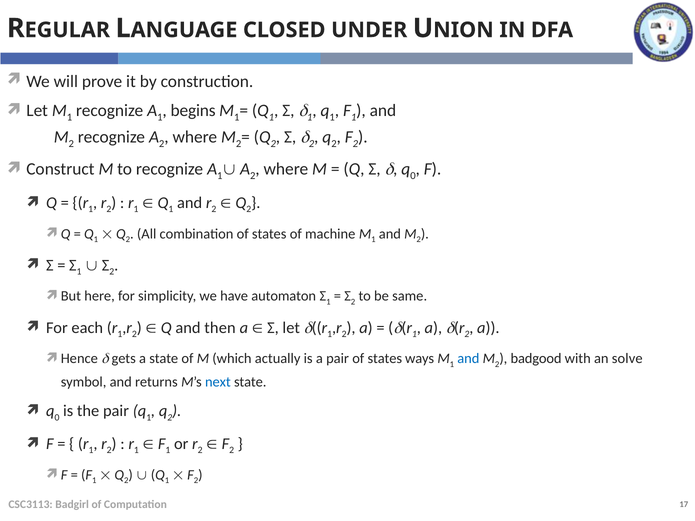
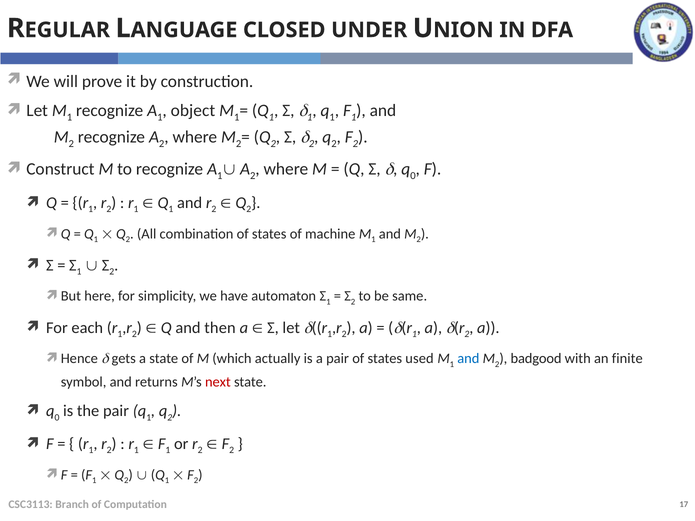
begins: begins -> object
ways: ways -> used
solve: solve -> finite
next colour: blue -> red
Badgirl: Badgirl -> Branch
